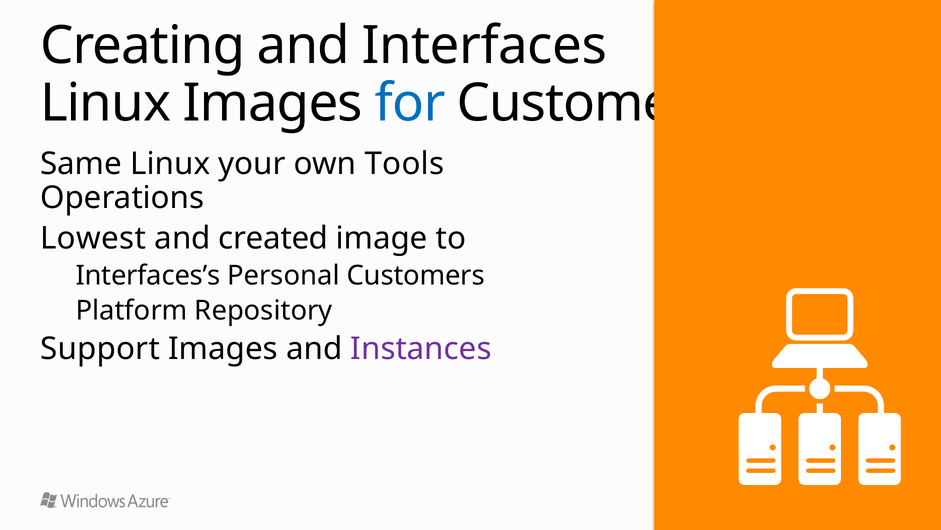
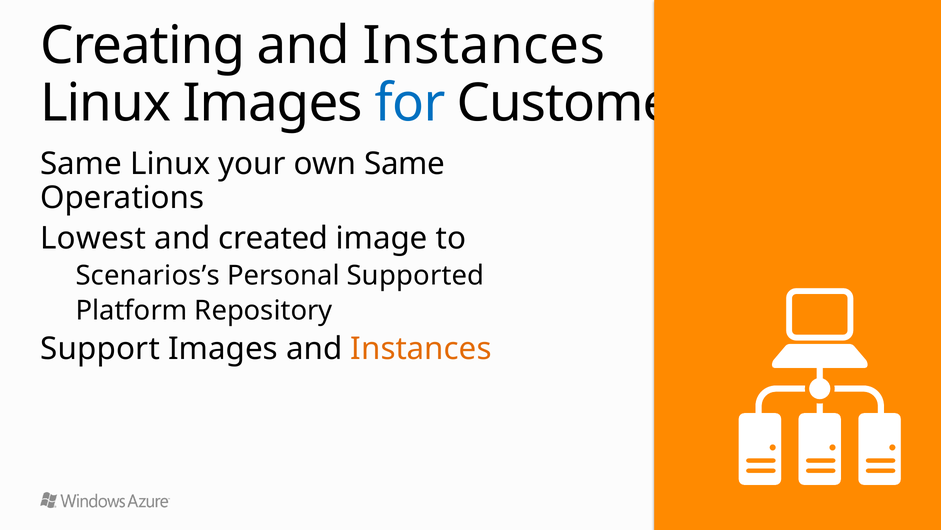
Creating and Interfaces: Interfaces -> Instances
own Tools: Tools -> Same
Interfaces’s: Interfaces’s -> Scenarios’s
Personal Customers: Customers -> Supported
Instances at (421, 348) colour: purple -> orange
